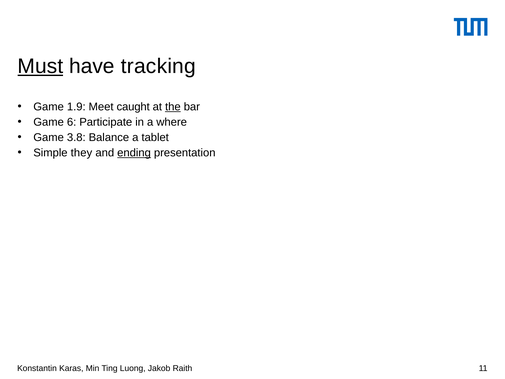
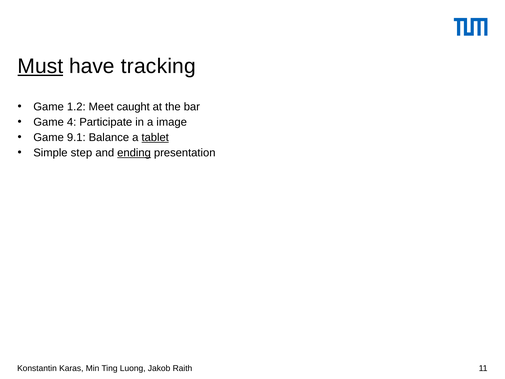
1.9: 1.9 -> 1.2
the underline: present -> none
6: 6 -> 4
where: where -> image
3.8: 3.8 -> 9.1
tablet underline: none -> present
they: they -> step
